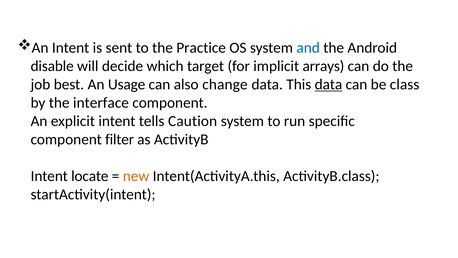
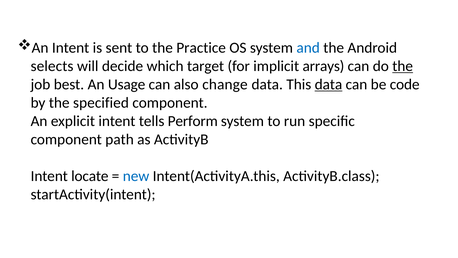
disable: disable -> selects
the at (403, 66) underline: none -> present
class: class -> code
interface: interface -> specified
Caution: Caution -> Perform
filter: filter -> path
new colour: orange -> blue
